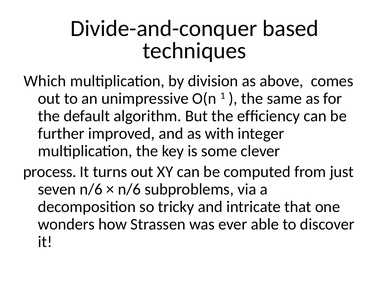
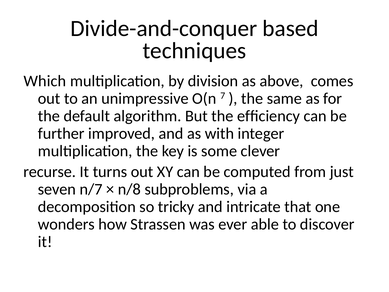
1: 1 -> 7
process: process -> recurse
seven n/6: n/6 -> n/7
n/6 at (129, 189): n/6 -> n/8
